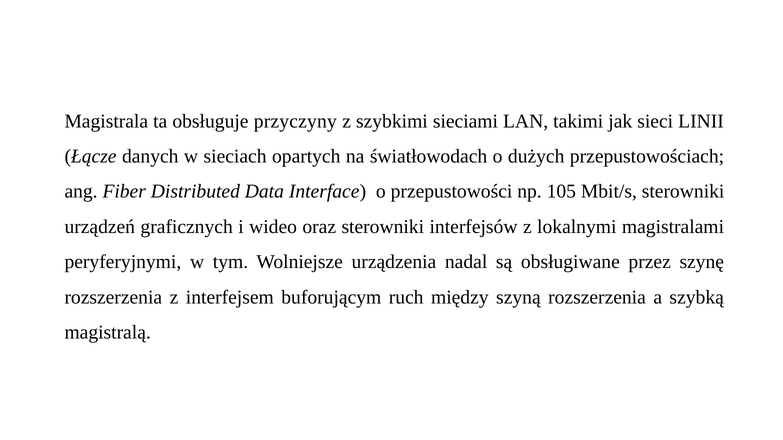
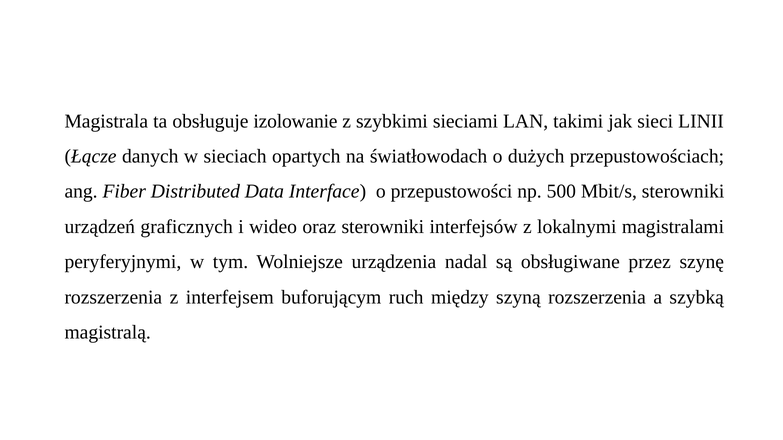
przyczyny: przyczyny -> izolowanie
105: 105 -> 500
